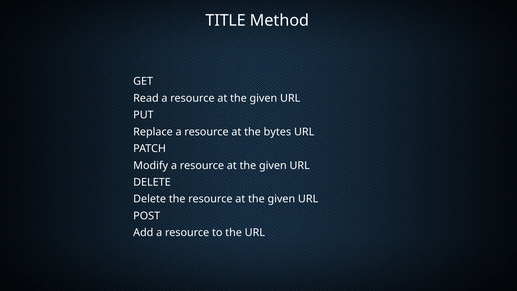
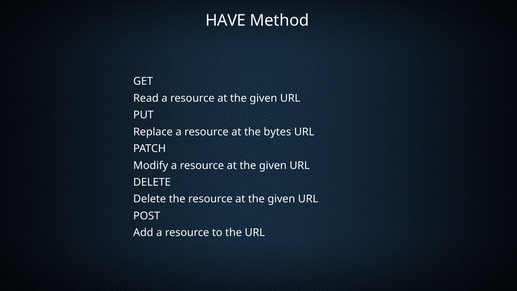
TITLE: TITLE -> HAVE
